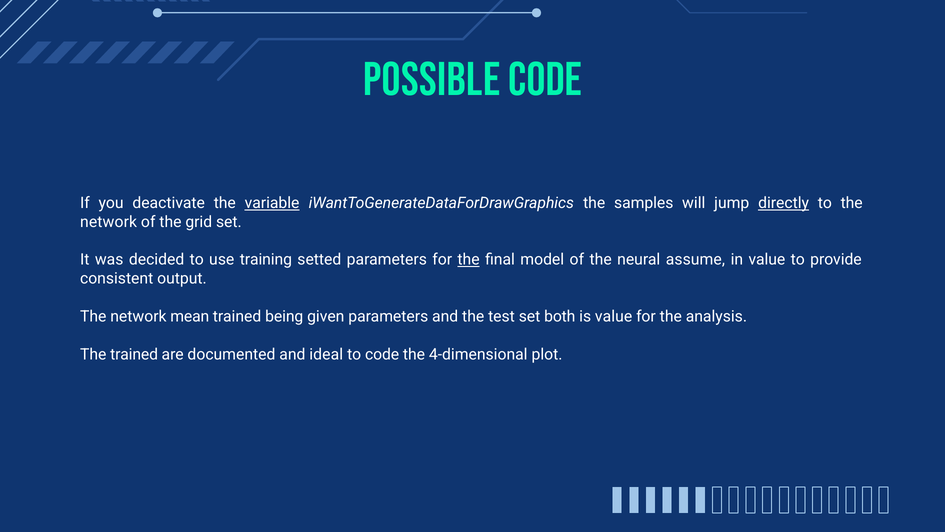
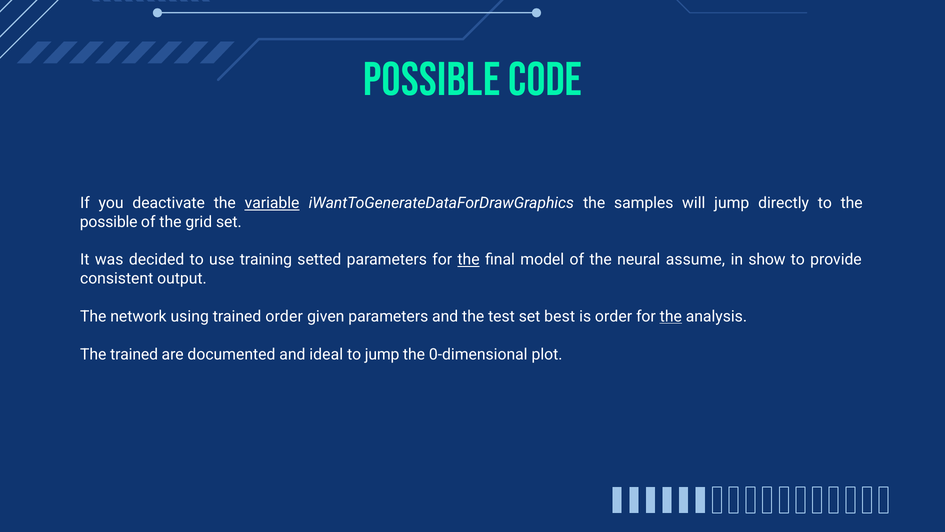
directly underline: present -> none
network at (109, 222): network -> possible
in value: value -> show
mean: mean -> using
trained being: being -> order
both: both -> best
is value: value -> order
the at (671, 316) underline: none -> present
to code: code -> jump
4-dimensional: 4-dimensional -> 0-dimensional
